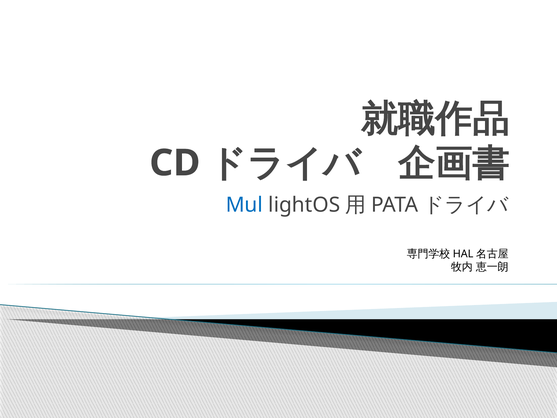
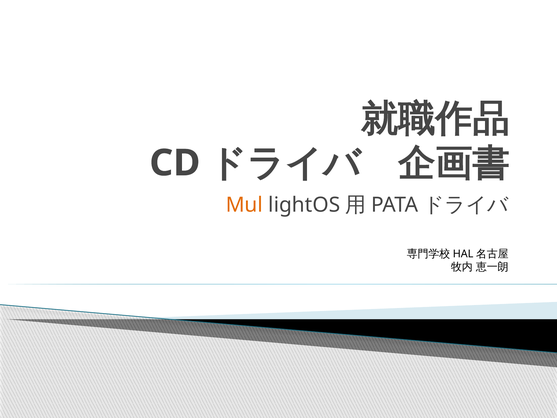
Mul colour: blue -> orange
